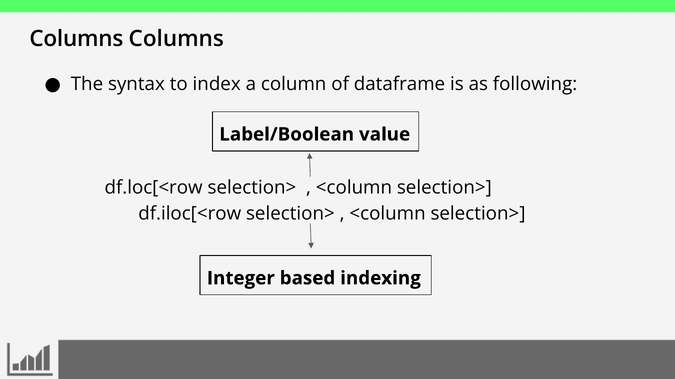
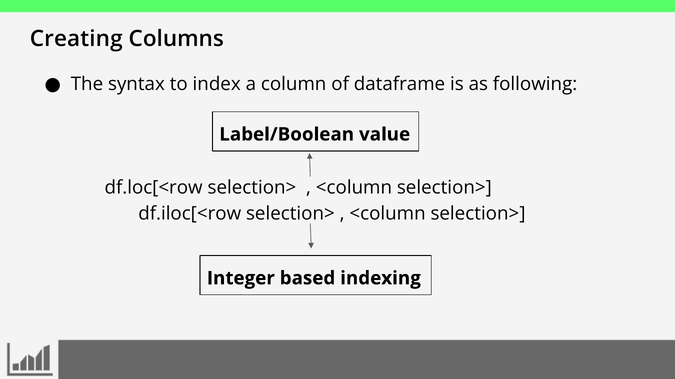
Columns at (76, 39): Columns -> Creating
